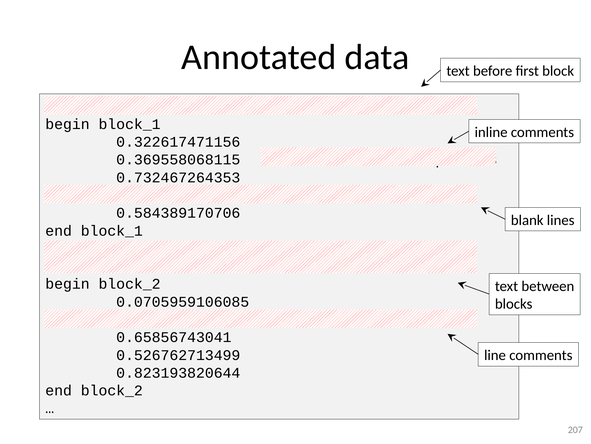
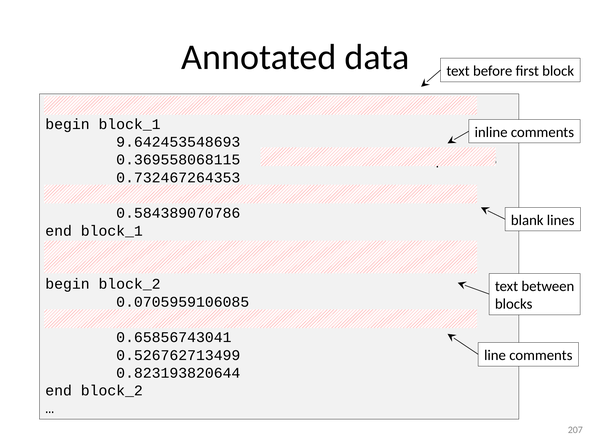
0.322617471156: 0.322617471156 -> 9.642453548693
0.584389170706: 0.584389170706 -> 0.584389070786
